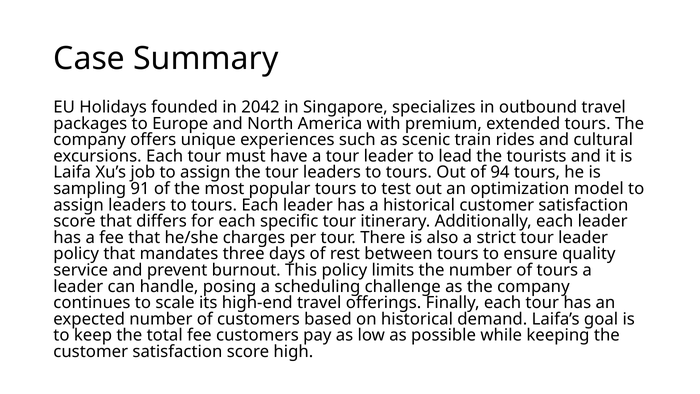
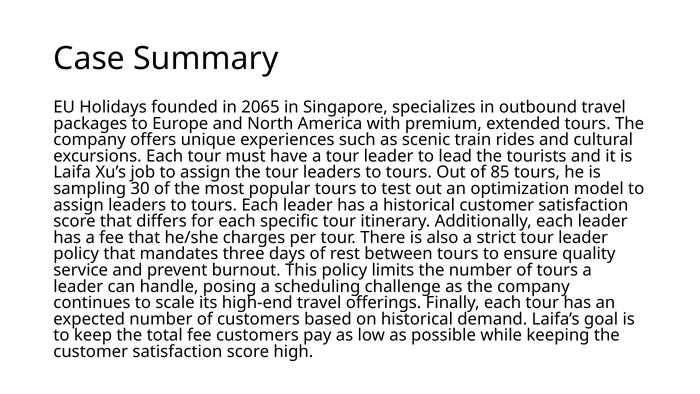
2042: 2042 -> 2065
94: 94 -> 85
91: 91 -> 30
